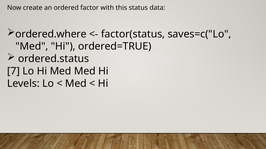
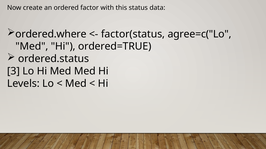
saves=c("Lo: saves=c("Lo -> agree=c("Lo
7: 7 -> 3
